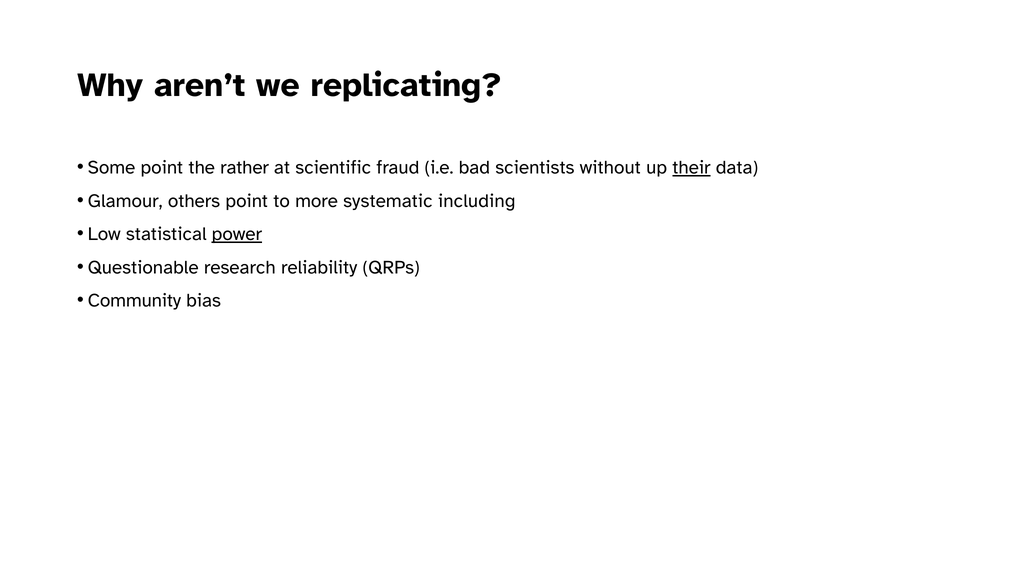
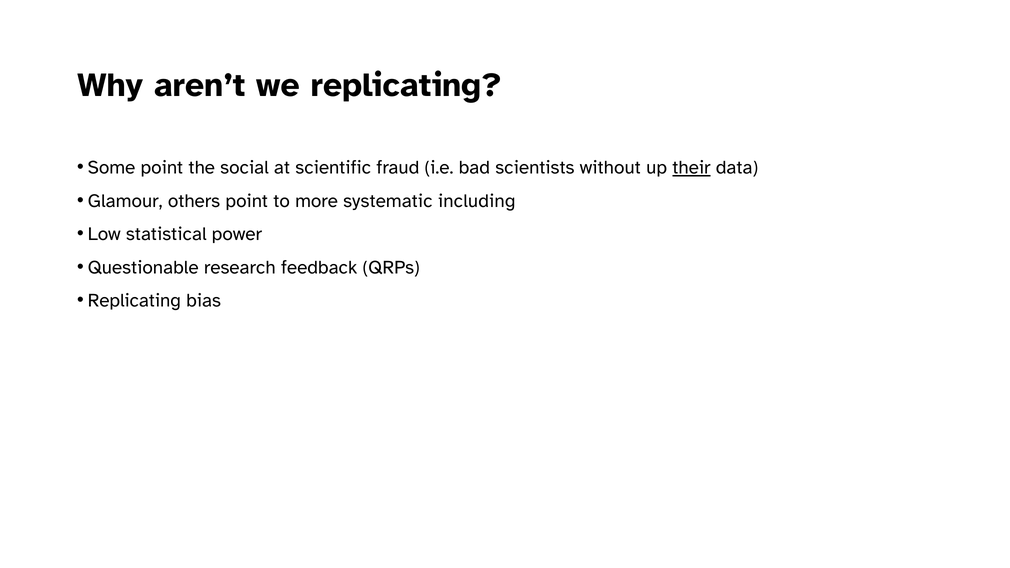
rather: rather -> social
power underline: present -> none
reliability: reliability -> feedback
Community at (134, 301): Community -> Replicating
